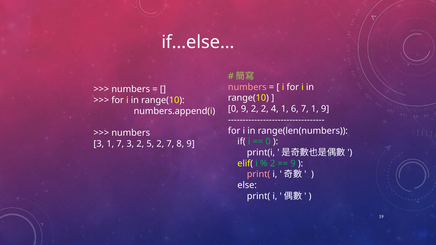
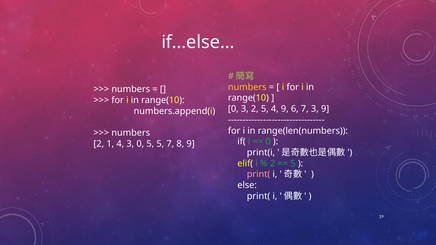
numbers at (247, 87) colour: pink -> yellow
0 9: 9 -> 3
2 2: 2 -> 5
4 1: 1 -> 9
7 1: 1 -> 3
3 at (99, 144): 3 -> 2
1 7: 7 -> 4
3 2: 2 -> 0
5 2: 2 -> 5
9 at (293, 164): 9 -> 5
